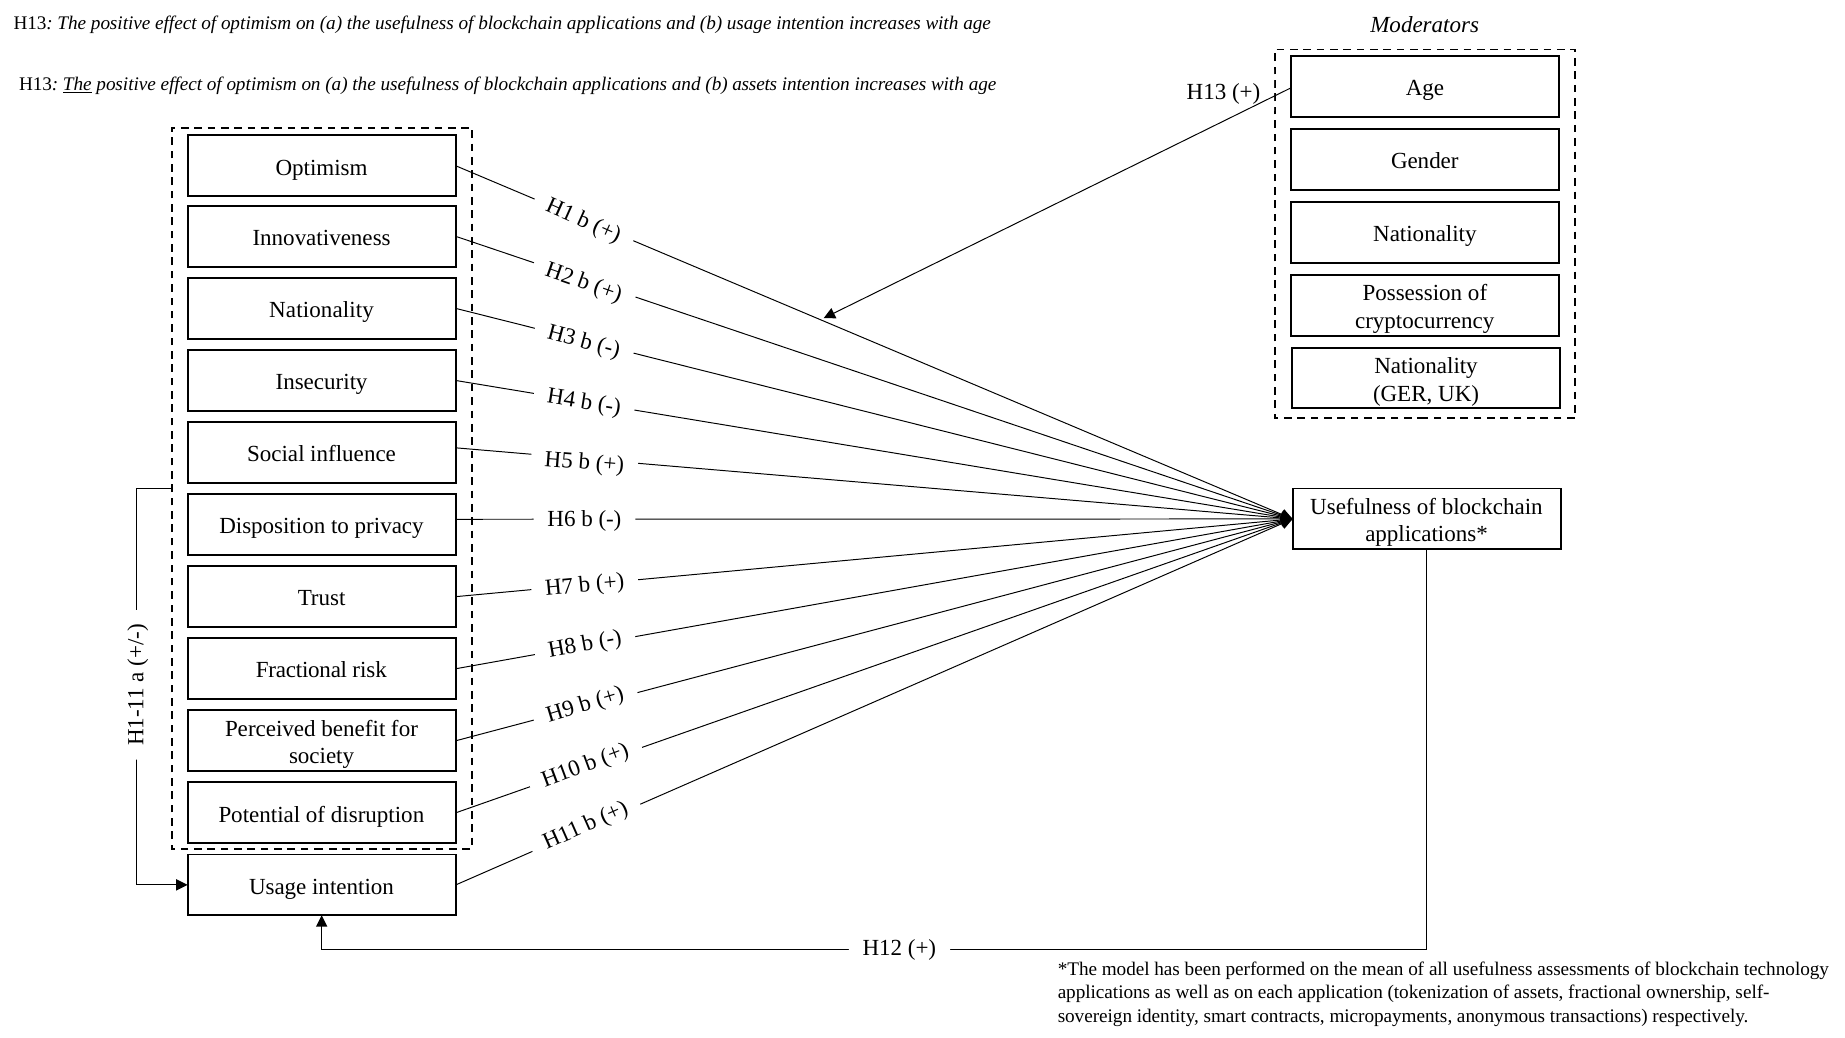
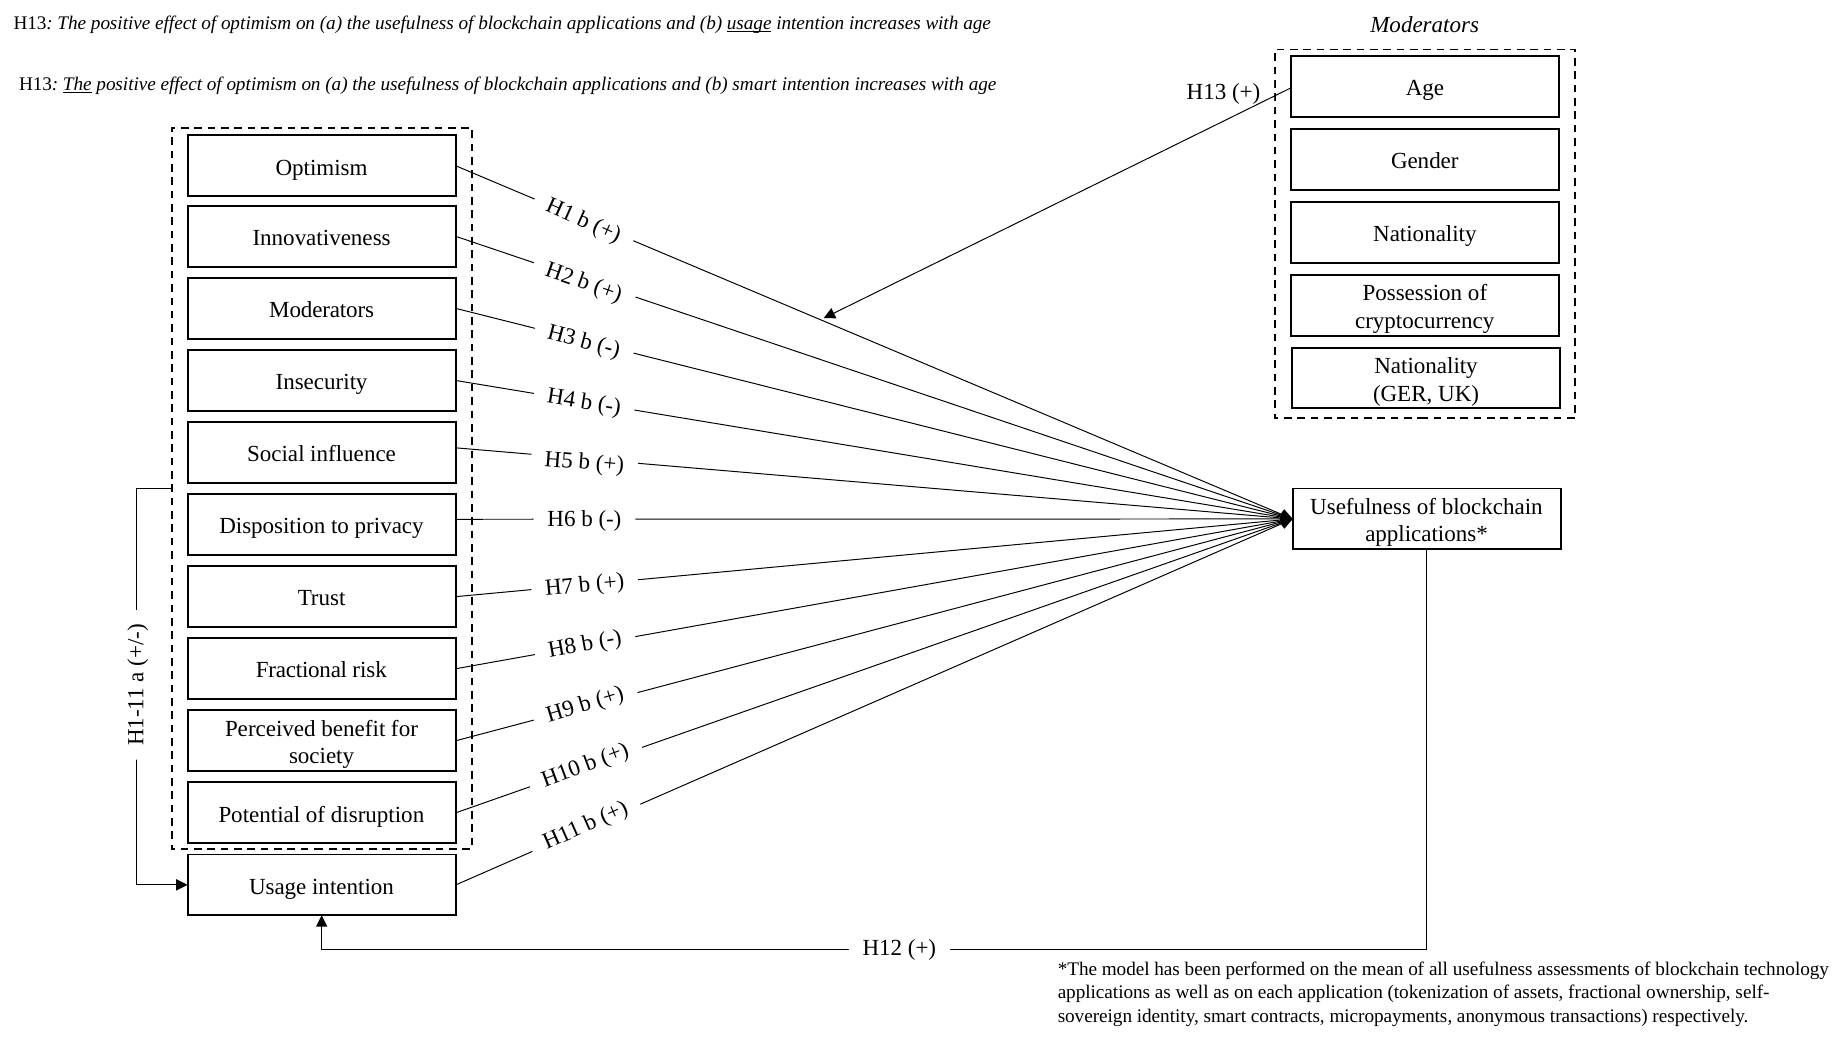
usage at (749, 24) underline: none -> present
b assets: assets -> smart
Nationality at (322, 310): Nationality -> Moderators
